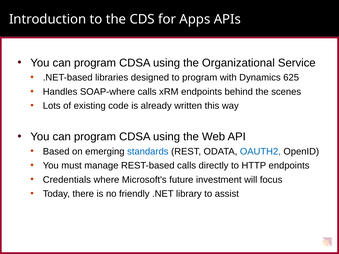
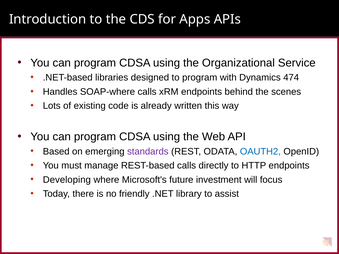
625: 625 -> 474
standards colour: blue -> purple
Credentials: Credentials -> Developing
